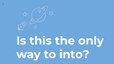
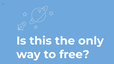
into: into -> free
